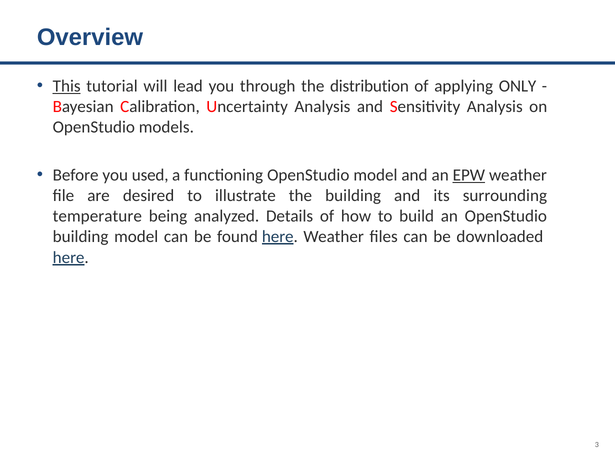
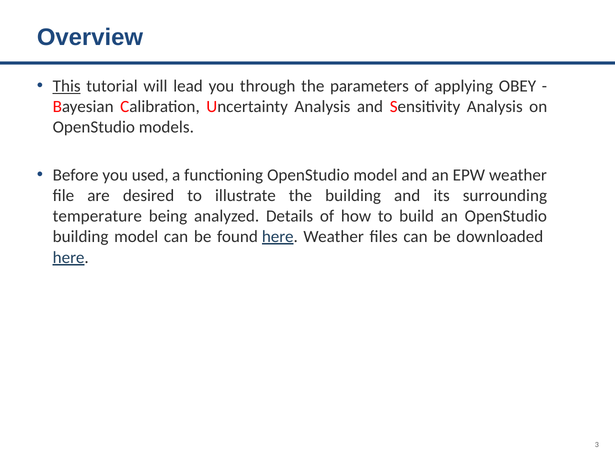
distribution: distribution -> parameters
ONLY: ONLY -> OBEY
EPW underline: present -> none
